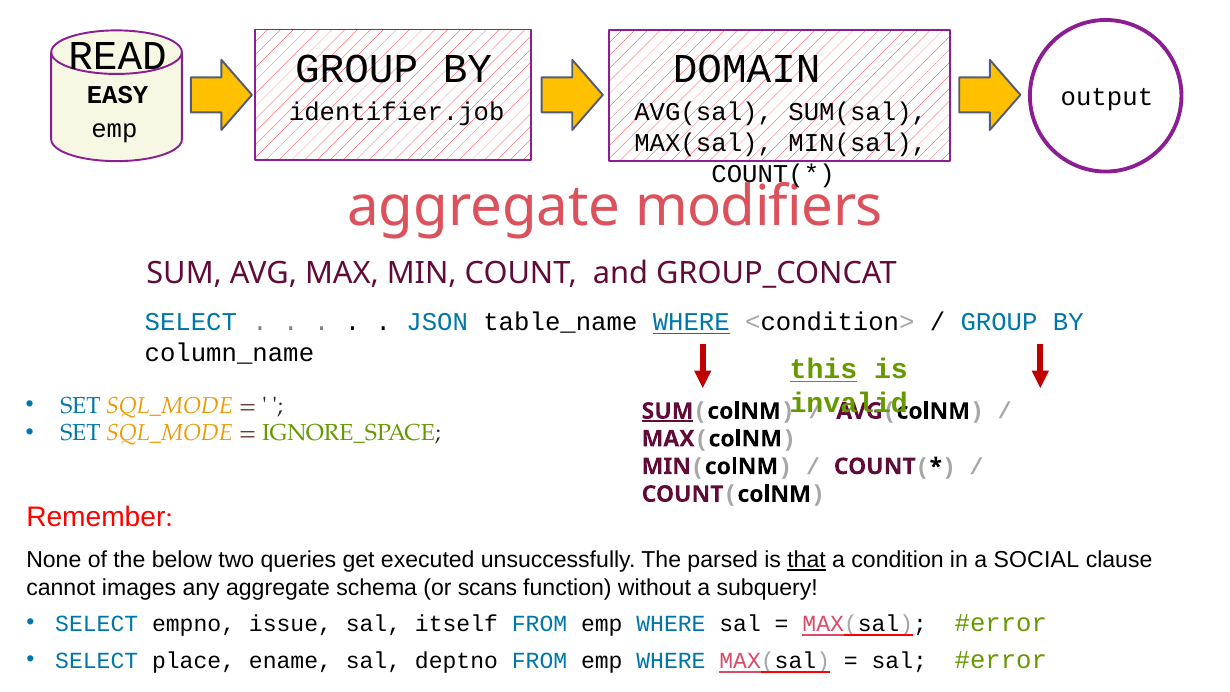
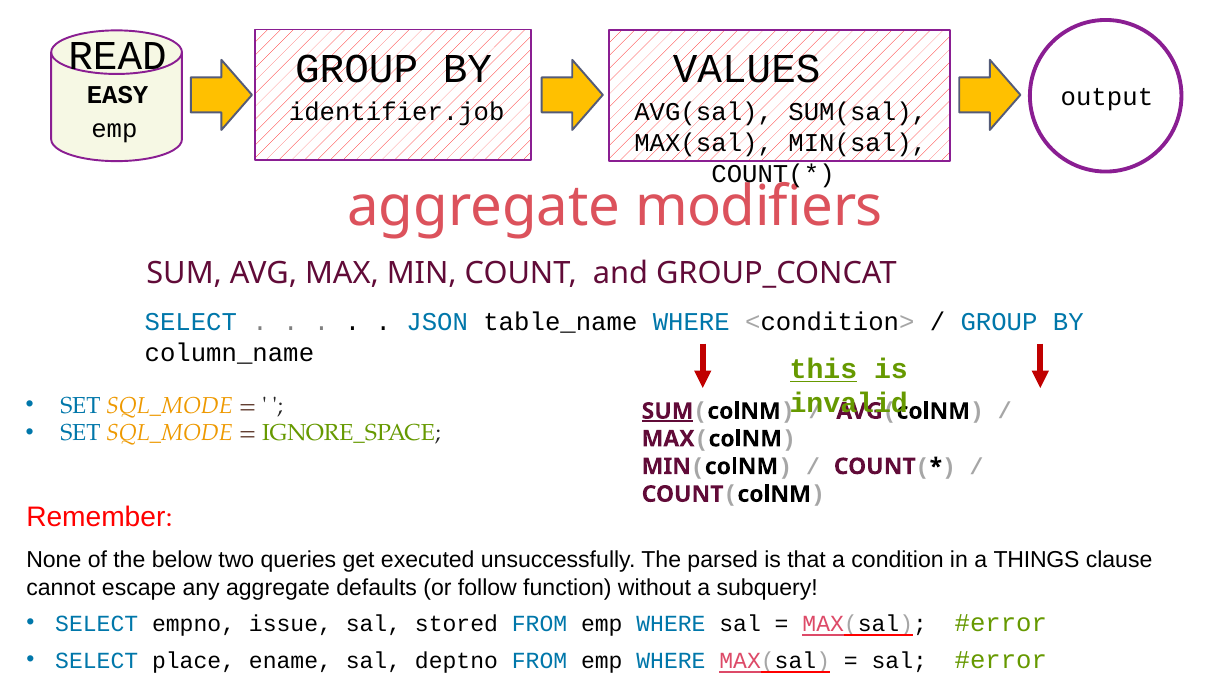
DOMAIN: DOMAIN -> VALUES
WHERE at (691, 322) underline: present -> none
that underline: present -> none
SOCIAL: SOCIAL -> THINGS
images: images -> escape
schema: schema -> defaults
scans: scans -> follow
itself: itself -> stored
